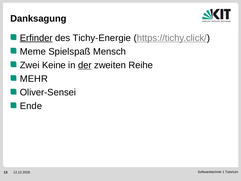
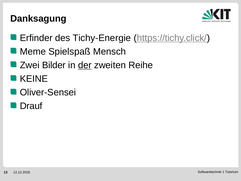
Erfinder underline: present -> none
Keine: Keine -> Bilder
MEHR: MEHR -> KEINE
Ende: Ende -> Drauf
